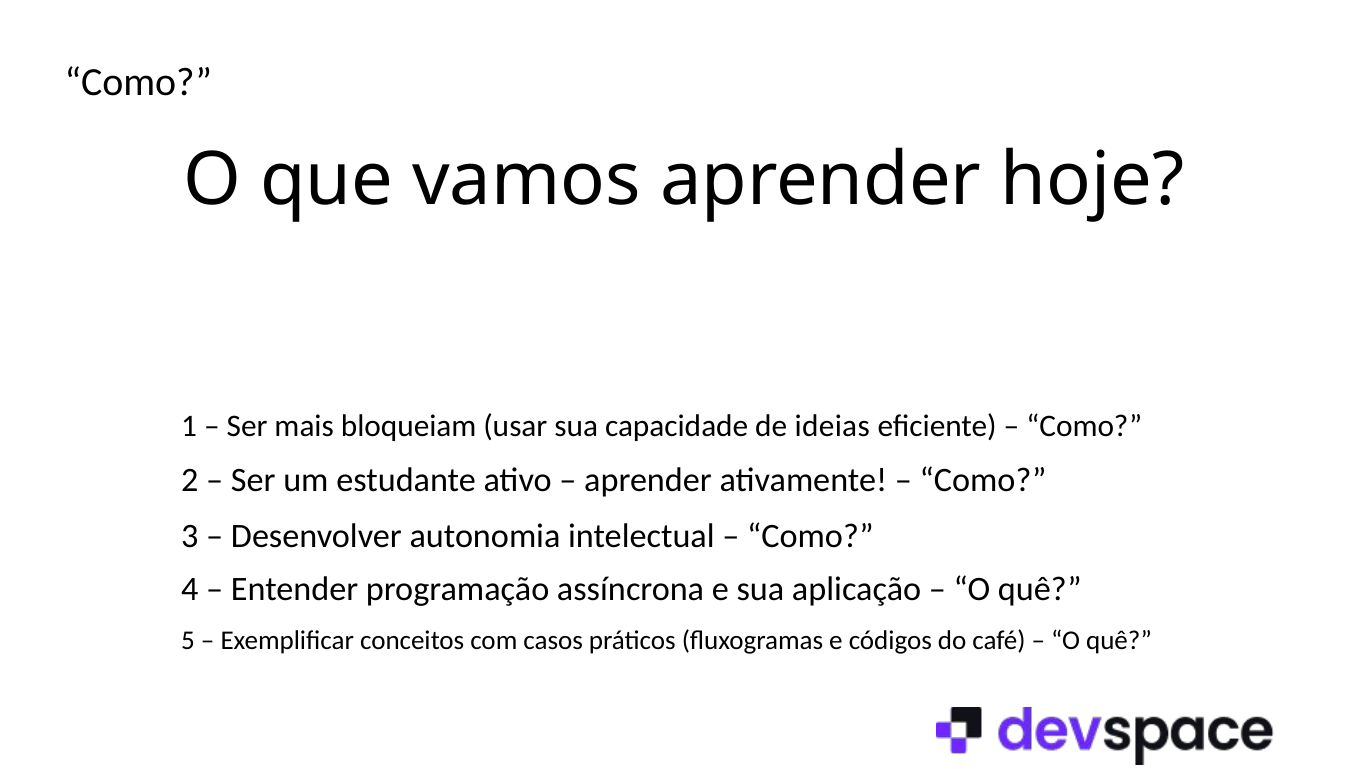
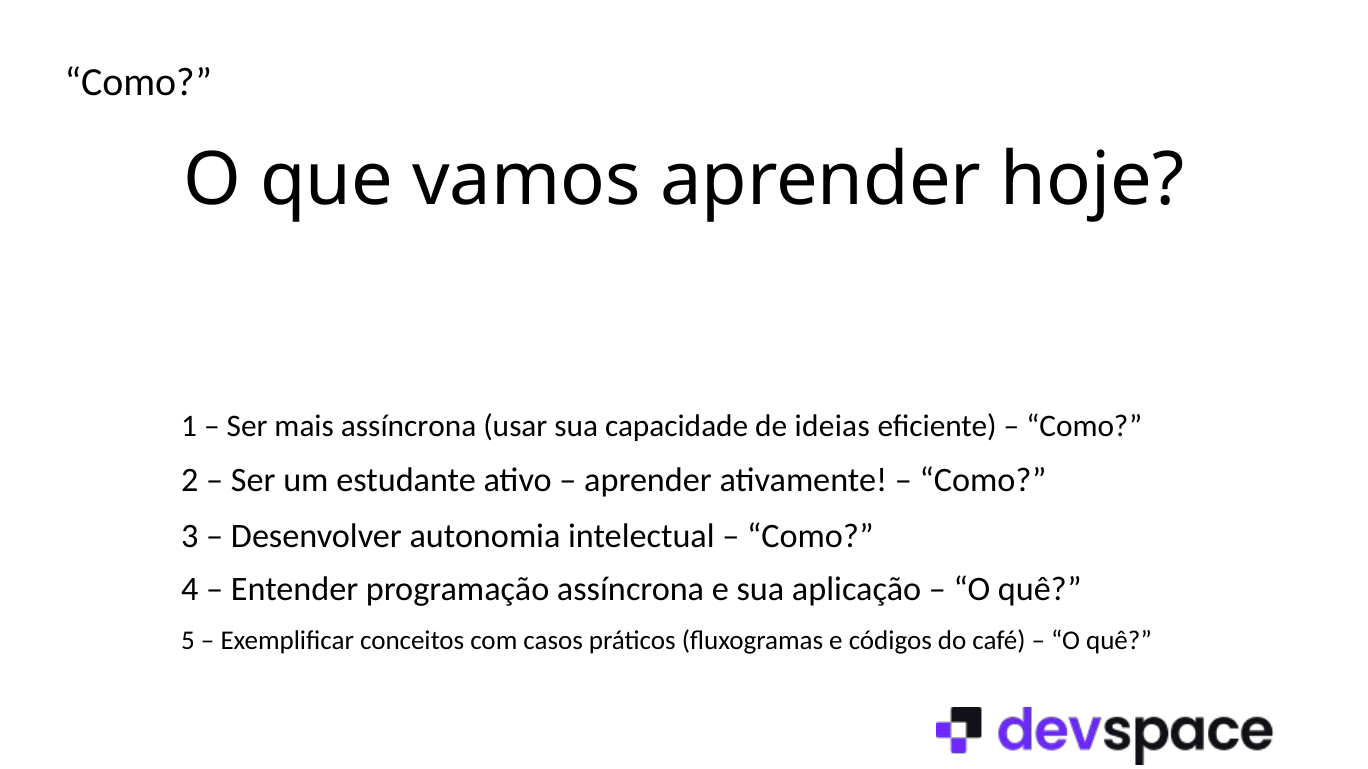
mais bloqueiam: bloqueiam -> assíncrona
